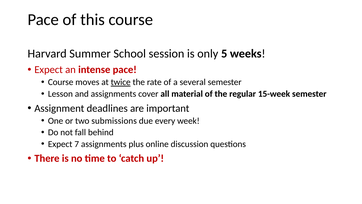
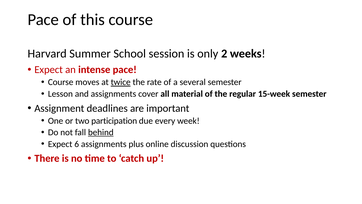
5: 5 -> 2
submissions: submissions -> participation
behind underline: none -> present
7: 7 -> 6
